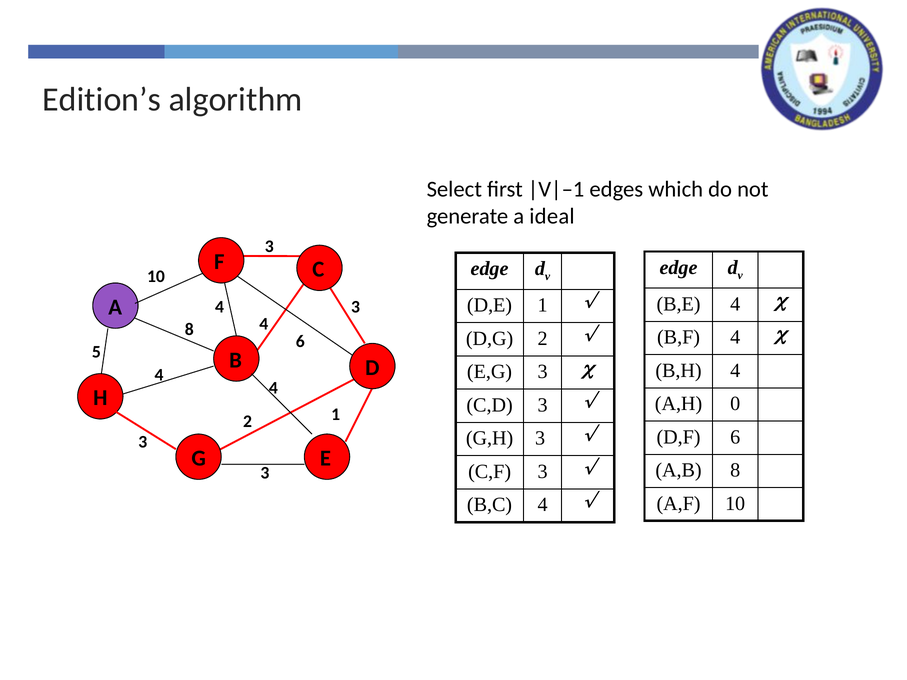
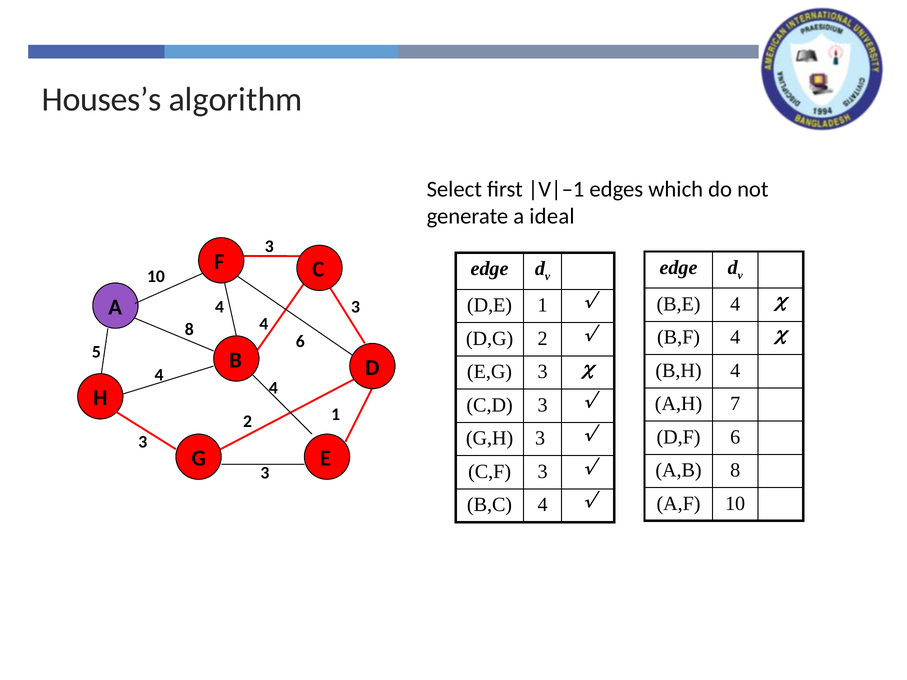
Edition’s: Edition’s -> Houses’s
0: 0 -> 7
